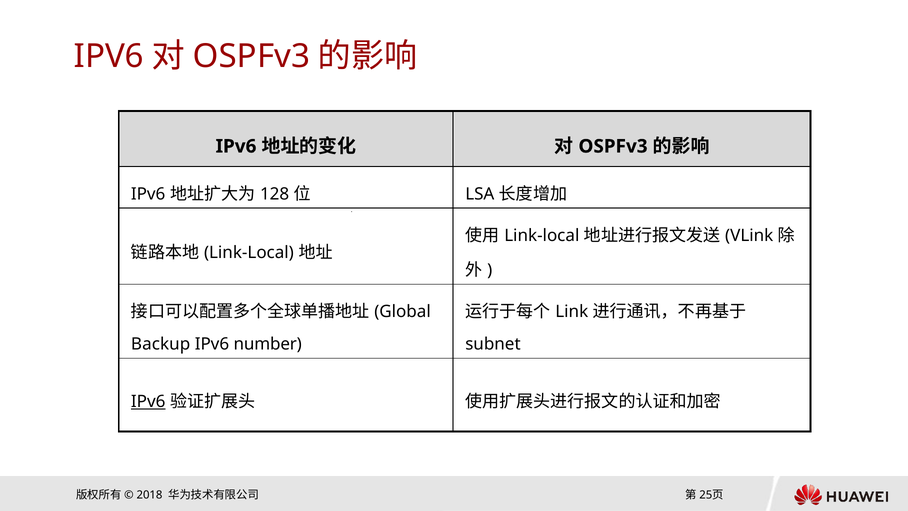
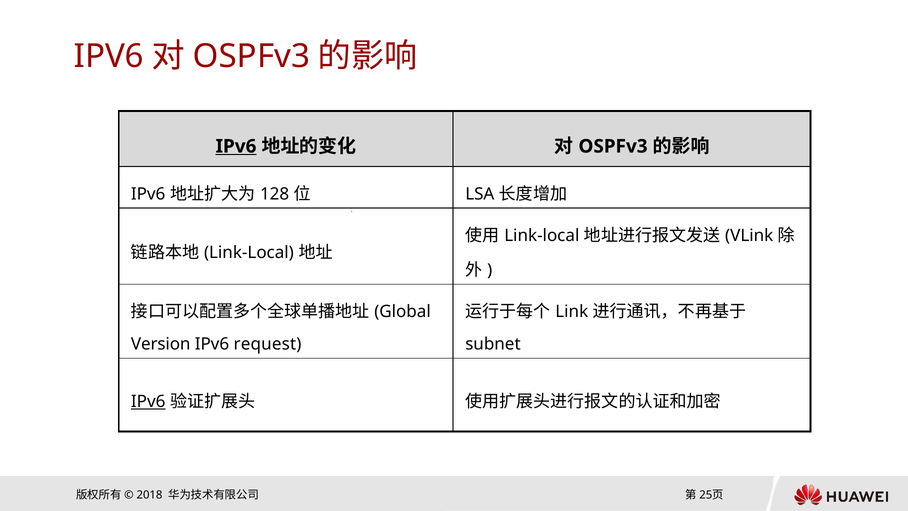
IPv6 at (236, 146) underline: none -> present
Backup: Backup -> Version
number: number -> request
